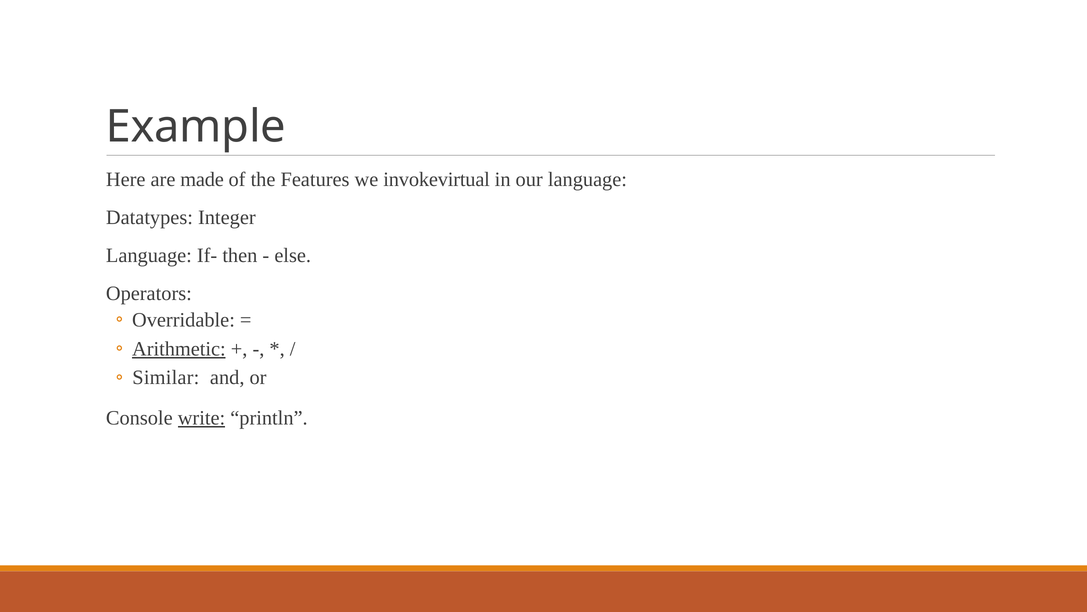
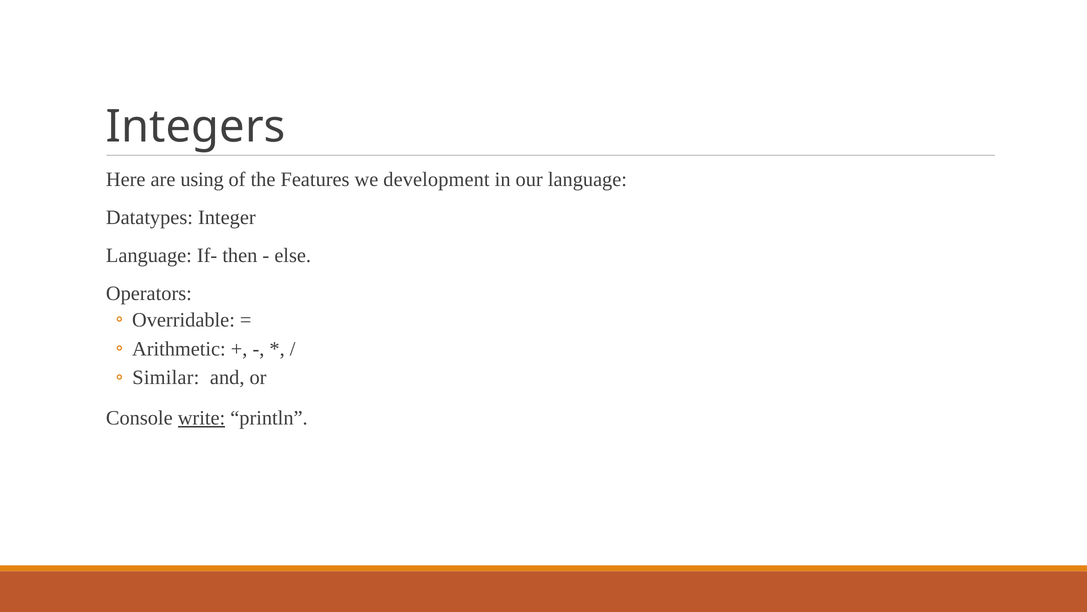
Example: Example -> Integers
made: made -> using
invokevirtual: invokevirtual -> development
Arithmetic underline: present -> none
